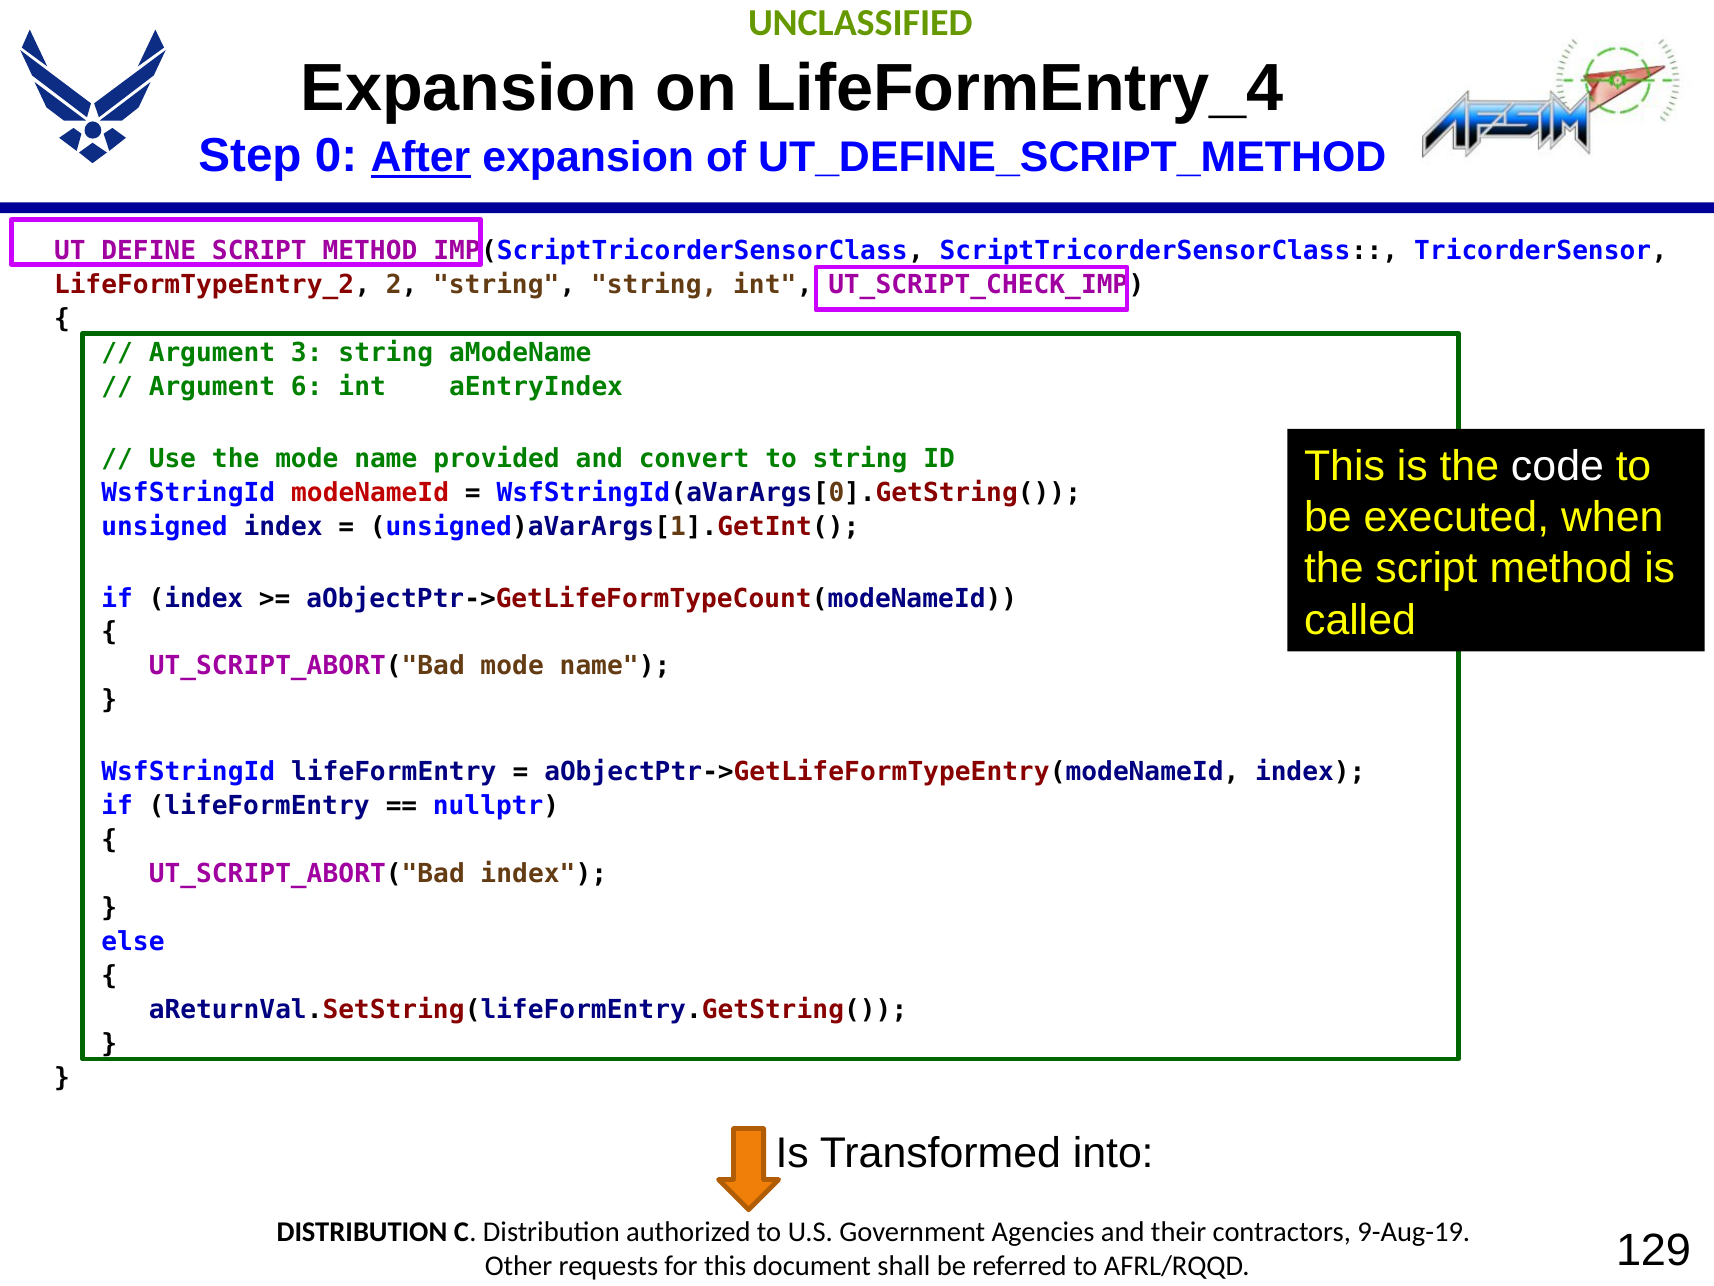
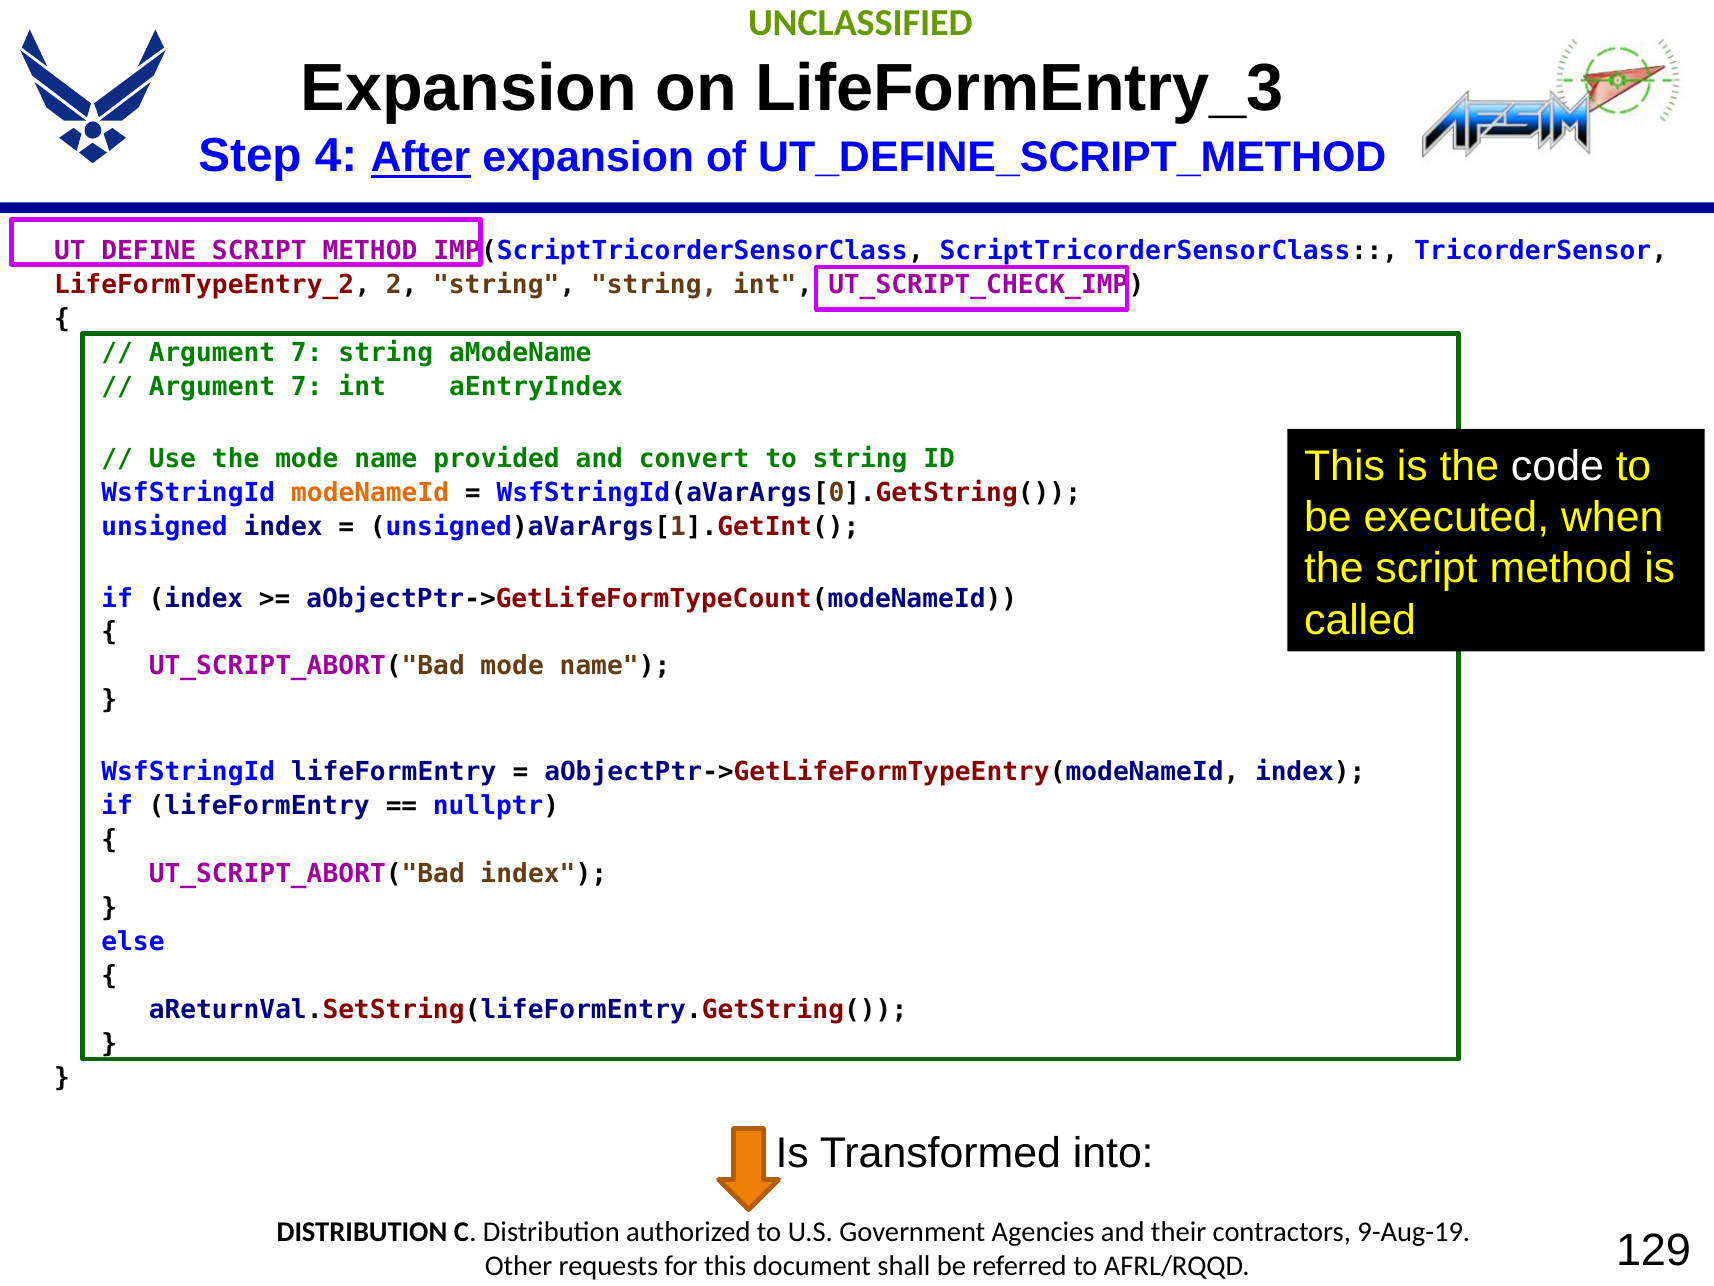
LifeFormEntry_4: LifeFormEntry_4 -> LifeFormEntry_3
0: 0 -> 4
3 at (307, 353): 3 -> 7
6 at (307, 387): 6 -> 7
modeNameId colour: red -> orange
